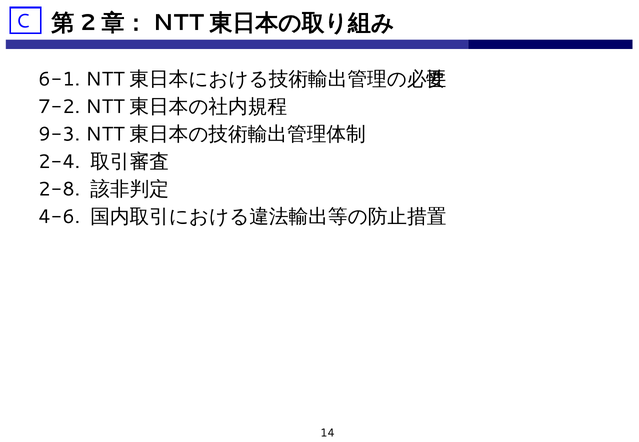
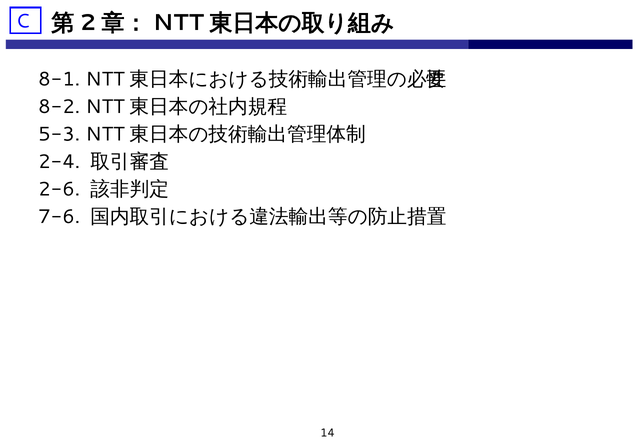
6-1: 6-1 -> 8-1
7-2: 7-2 -> 8-2
9-3: 9-3 -> 5-3
2-8: 2-8 -> 2-6
4-6: 4-6 -> 7-6
